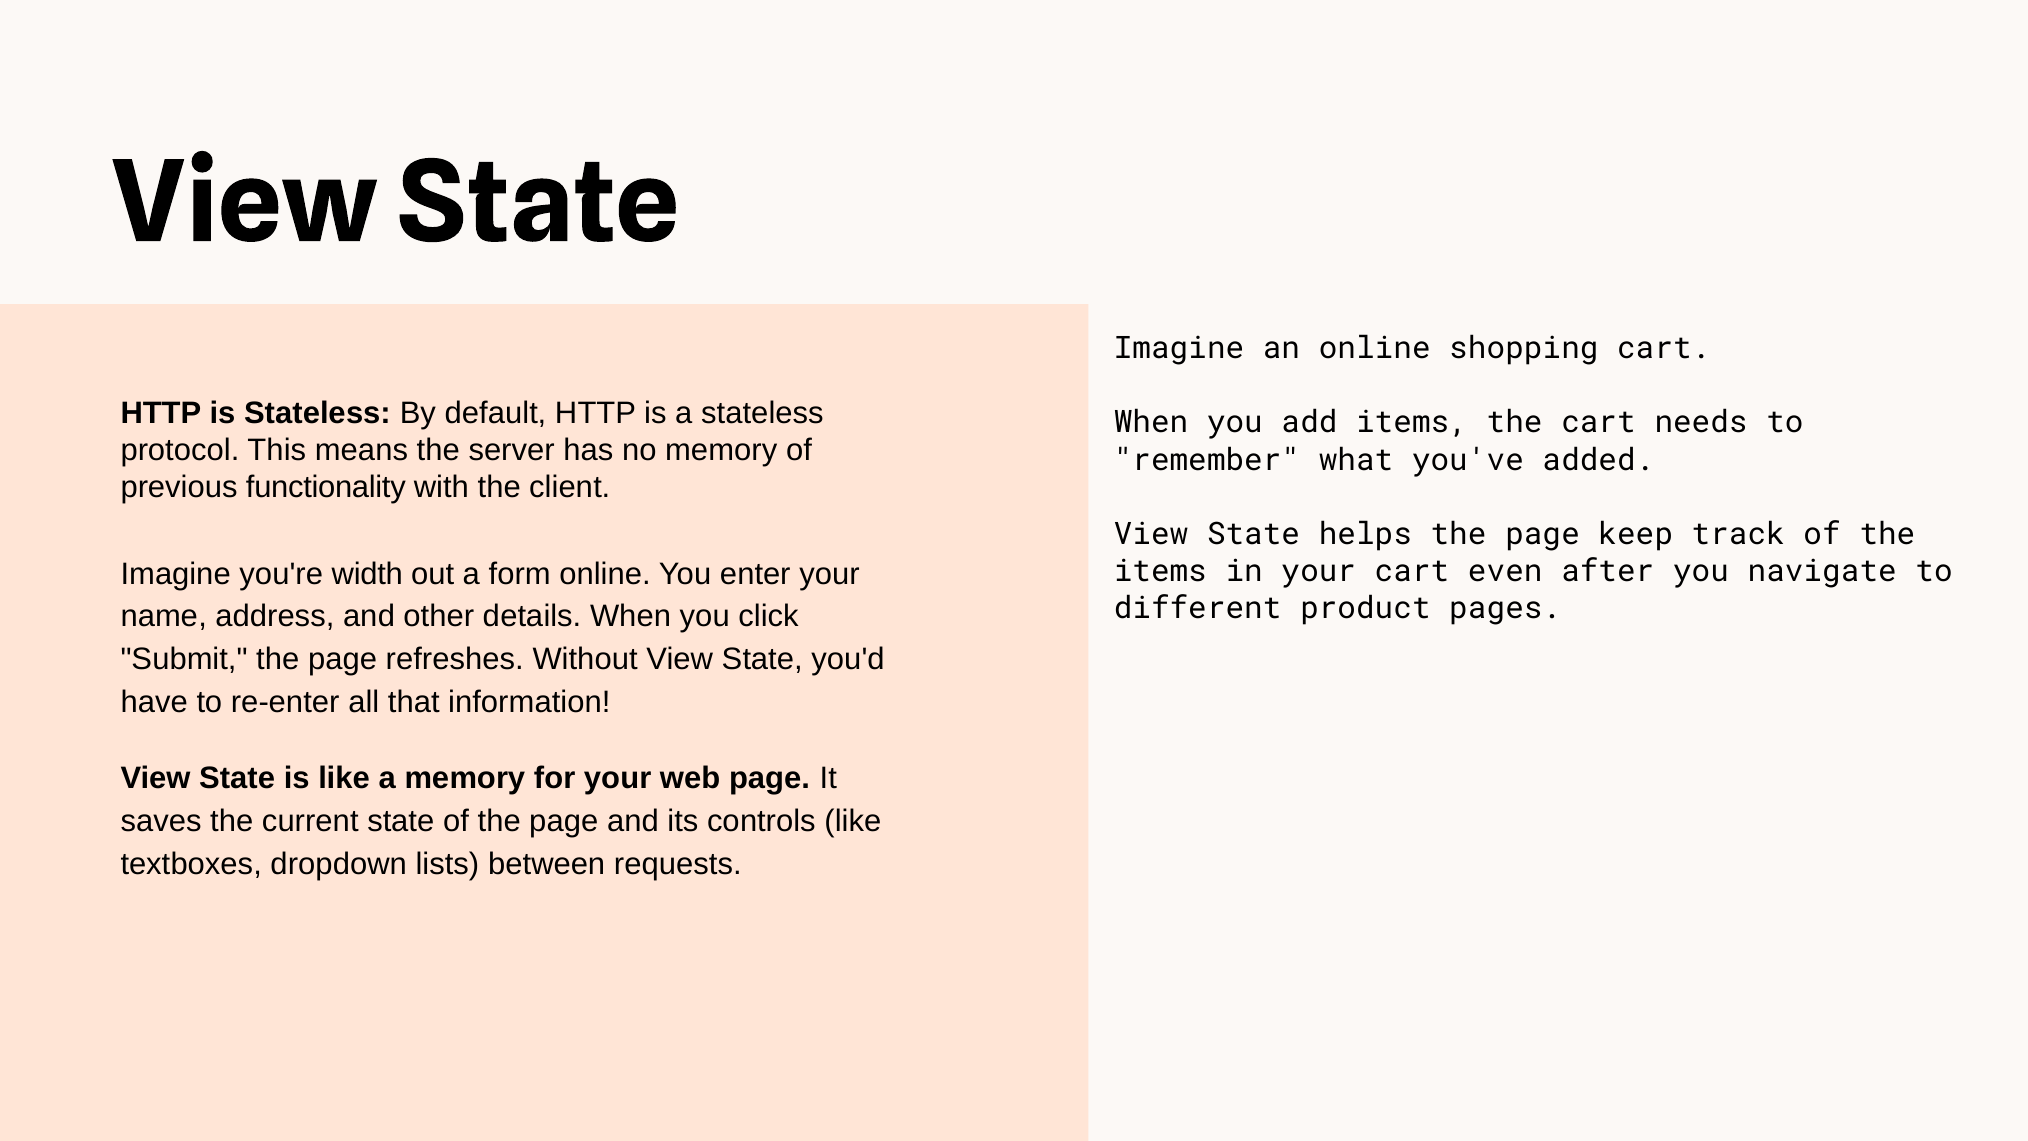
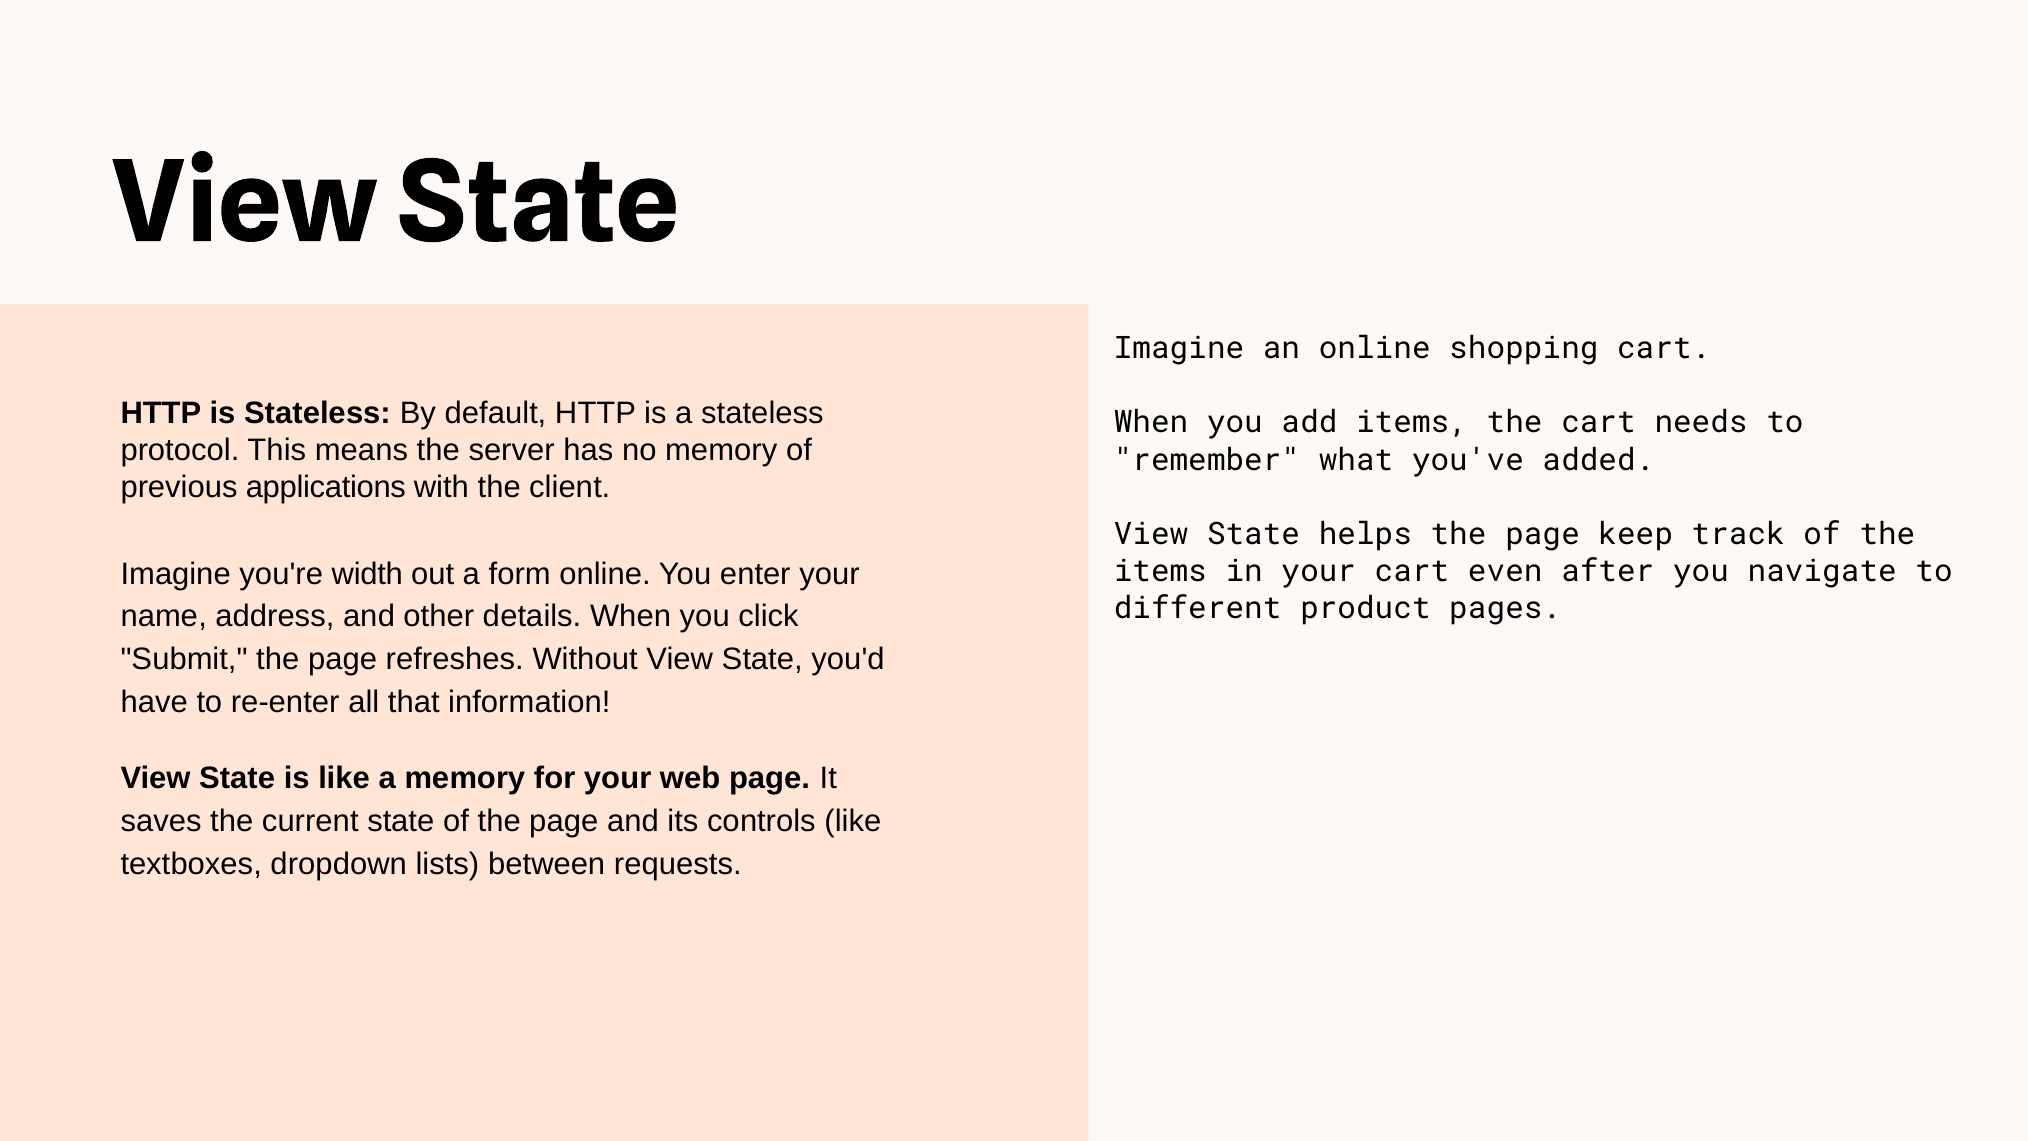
functionality: functionality -> applications
